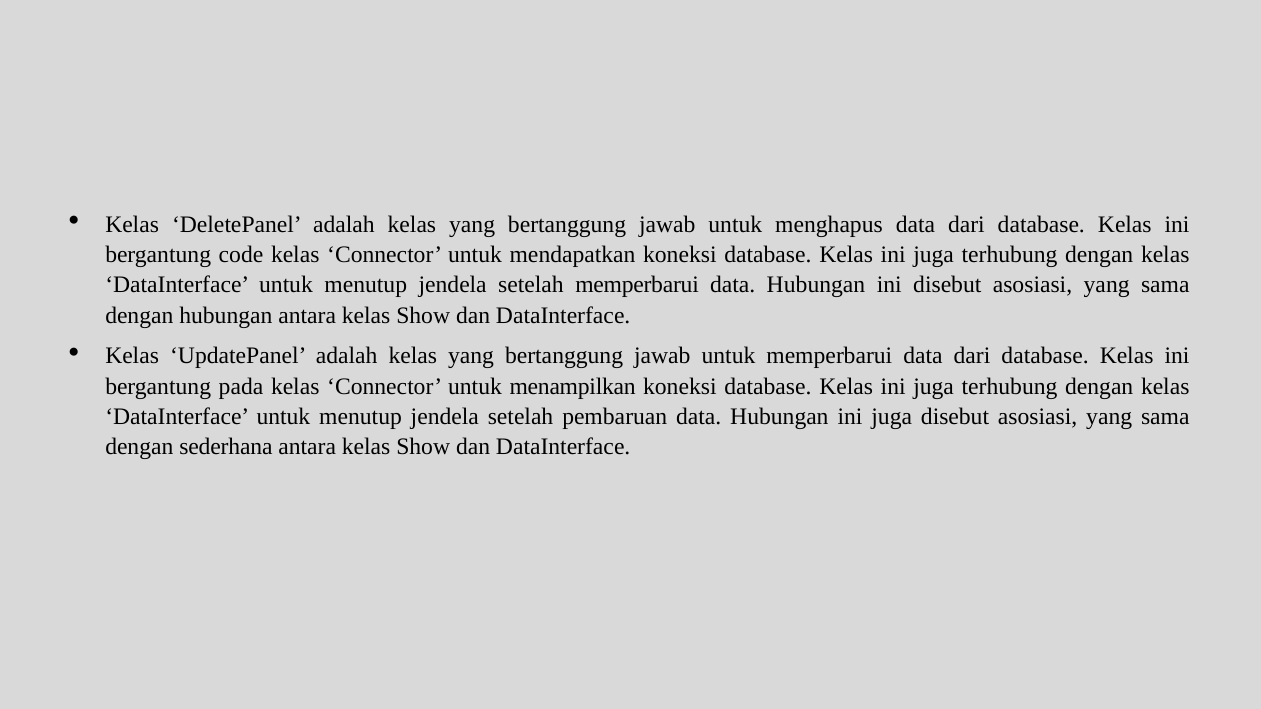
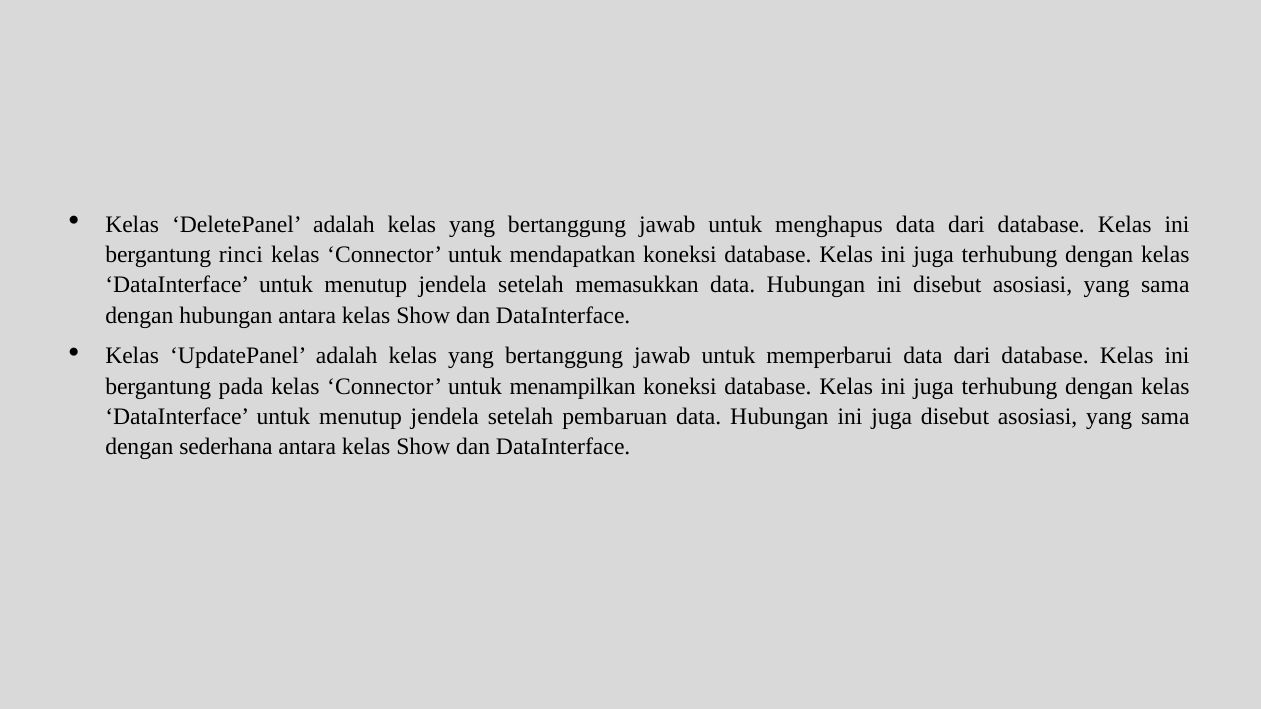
code: code -> rinci
setelah memperbarui: memperbarui -> memasukkan
